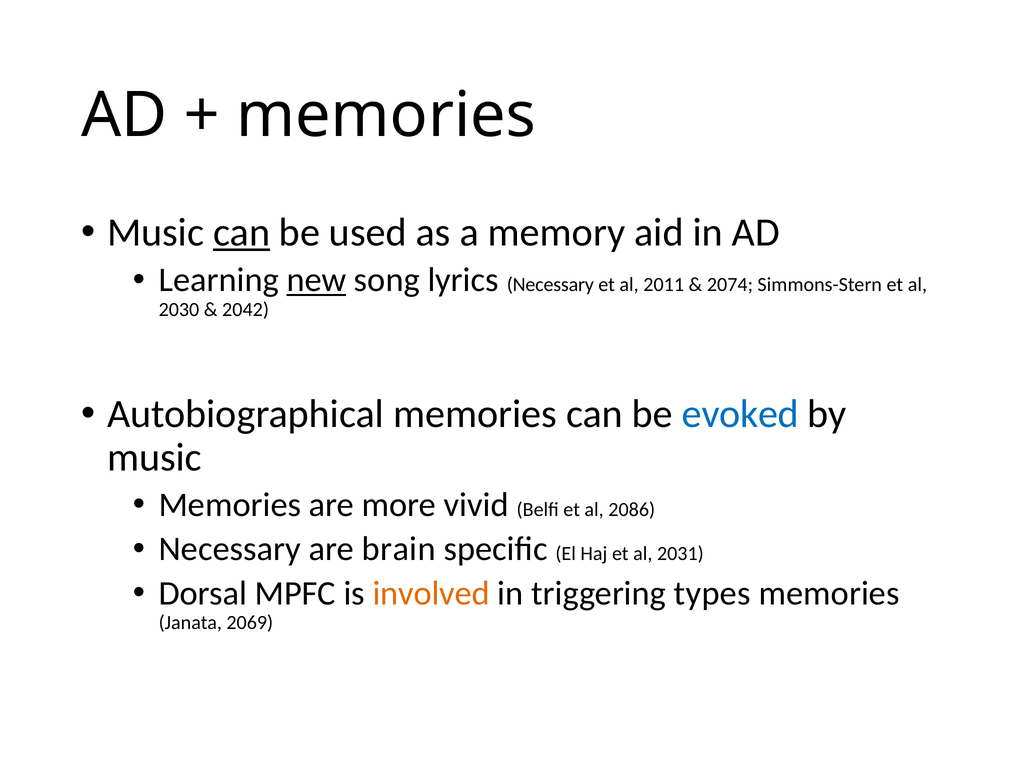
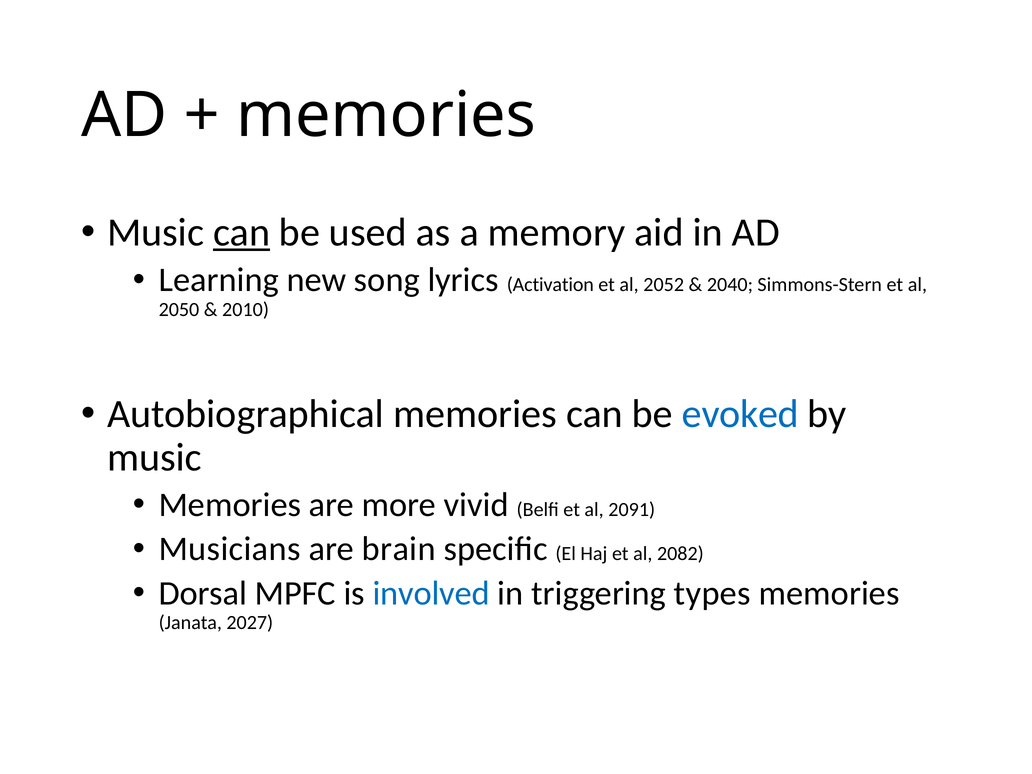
new underline: present -> none
lyrics Necessary: Necessary -> Activation
2011: 2011 -> 2052
2074: 2074 -> 2040
2030: 2030 -> 2050
2042: 2042 -> 2010
2086: 2086 -> 2091
Necessary at (230, 549): Necessary -> Musicians
2031: 2031 -> 2082
involved colour: orange -> blue
2069: 2069 -> 2027
